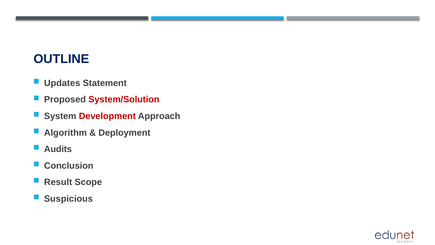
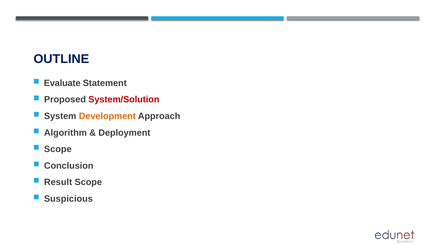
Updates: Updates -> Evaluate
Development colour: red -> orange
Audits at (58, 149): Audits -> Scope
